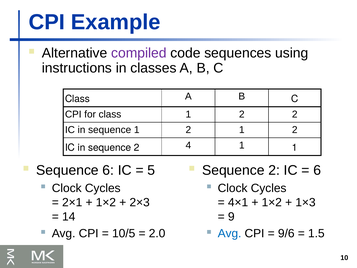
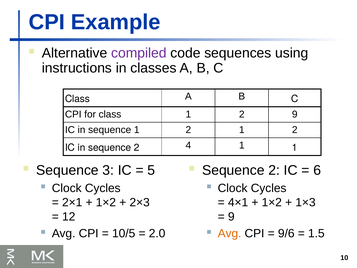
2 2: 2 -> 9
Sequence 6: 6 -> 3
14: 14 -> 12
Avg at (230, 233) colour: blue -> orange
